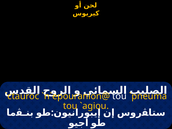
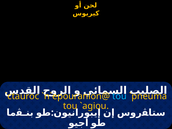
tou at (119, 96) colour: white -> light blue
